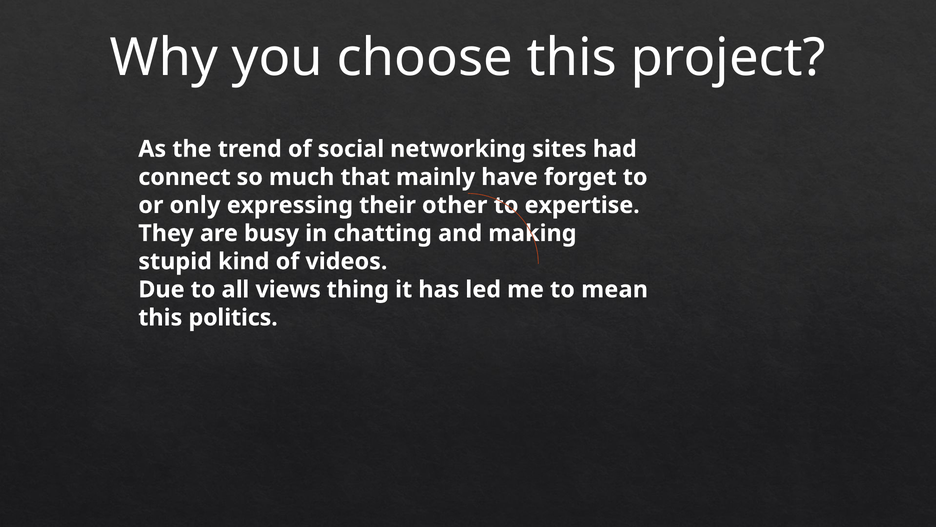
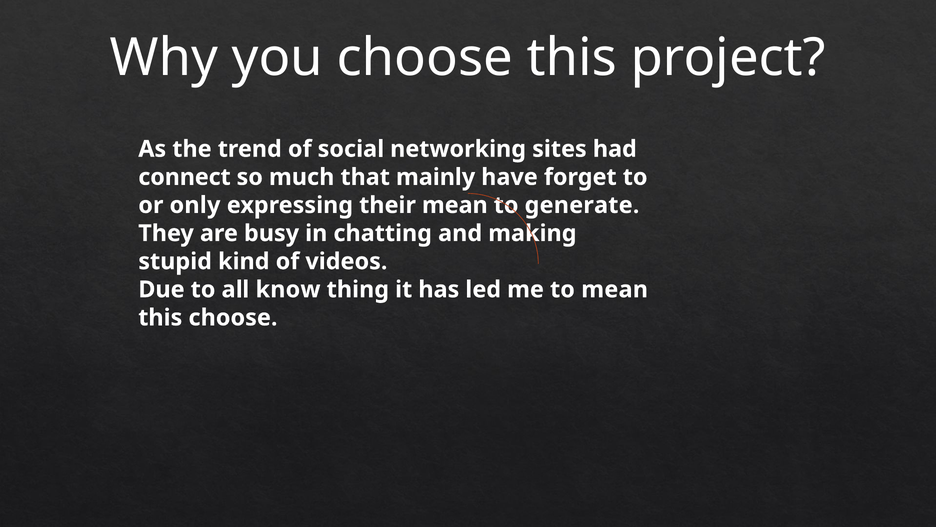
their other: other -> mean
expertise: expertise -> generate
views: views -> know
this politics: politics -> choose
